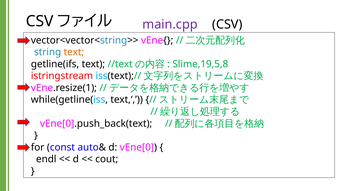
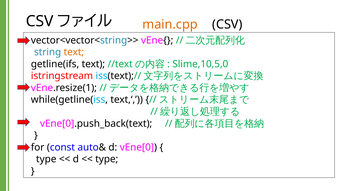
main.cpp colour: purple -> orange
Slime,19,5,8: Slime,19,5,8 -> Slime,10,5,0
endl at (46, 159): endl -> type
cout at (107, 159): cout -> type
